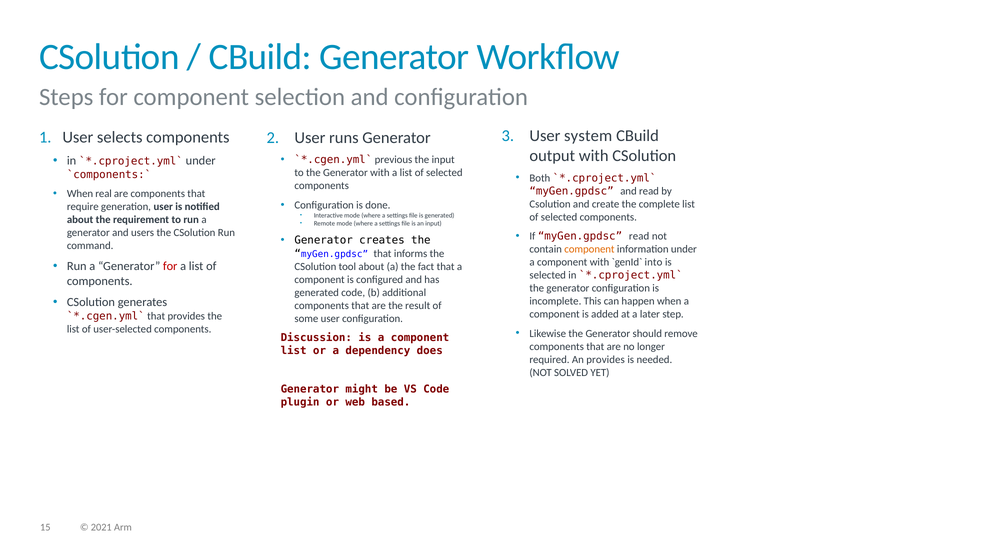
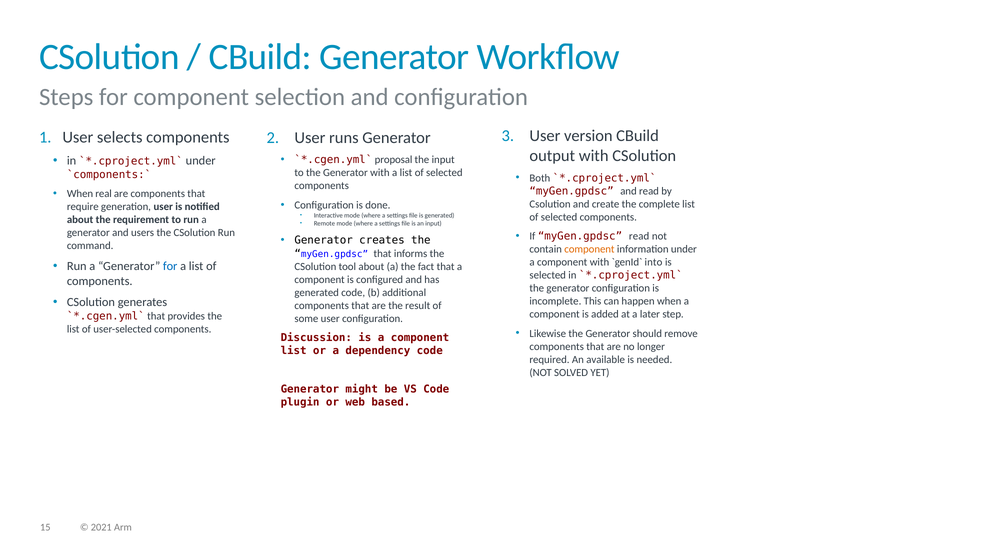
system: system -> version
previous: previous -> proposal
for at (170, 266) colour: red -> blue
dependency does: does -> code
An provides: provides -> available
